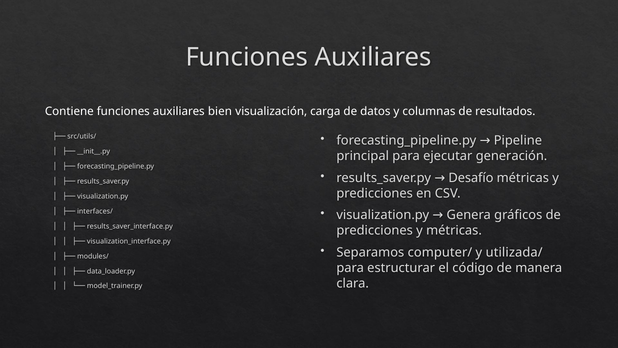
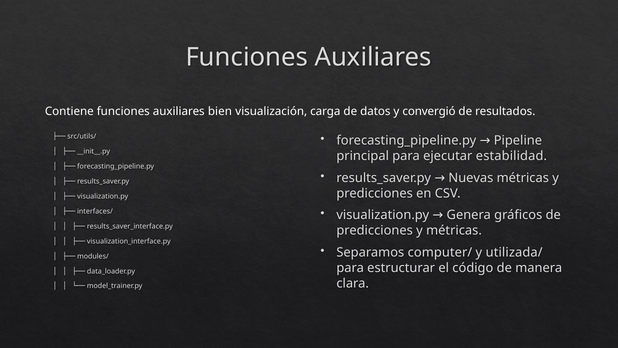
columnas: columnas -> convergió
generación: generación -> estabilidad
Desafío: Desafío -> Nuevas
